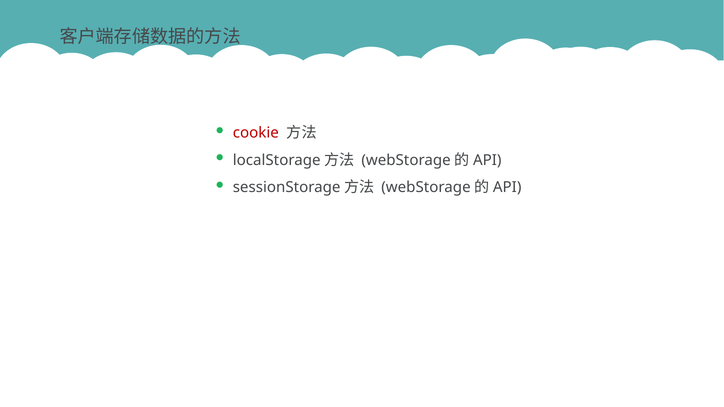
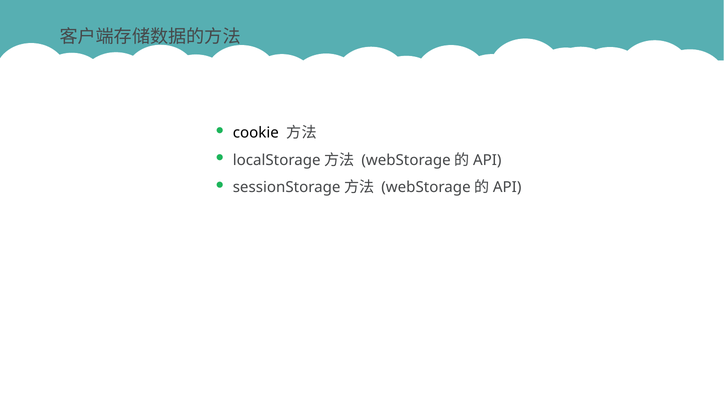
cookie colour: red -> black
